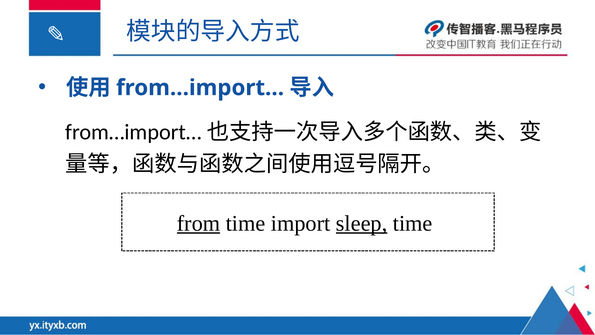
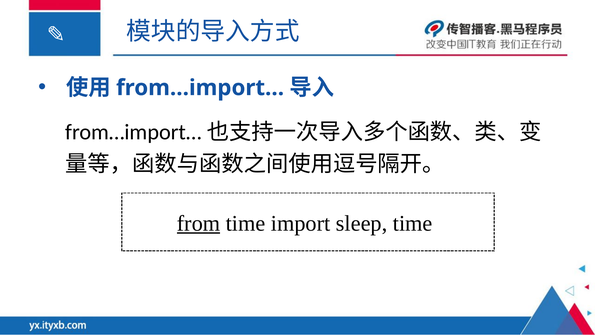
sleep underline: present -> none
